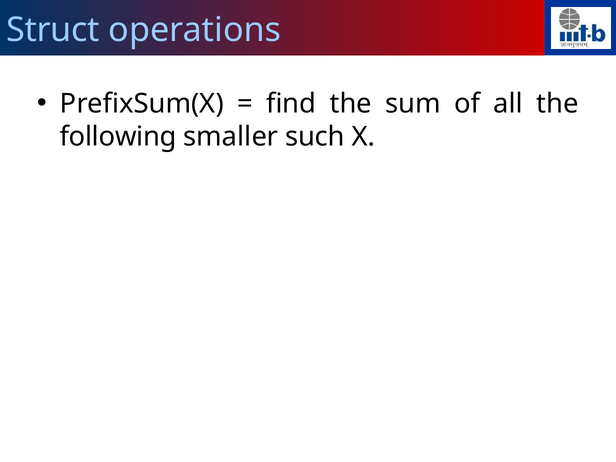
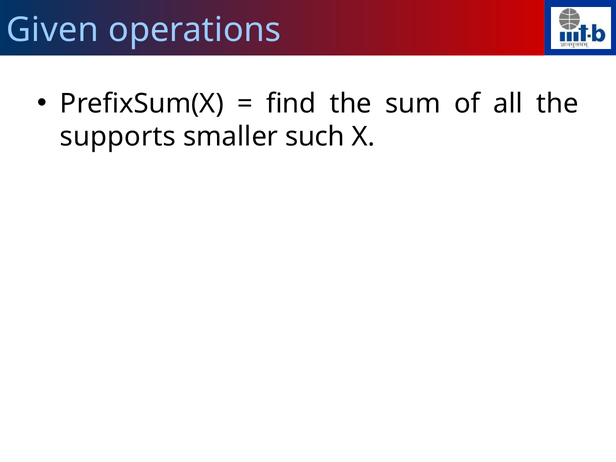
Struct: Struct -> Given
following: following -> supports
